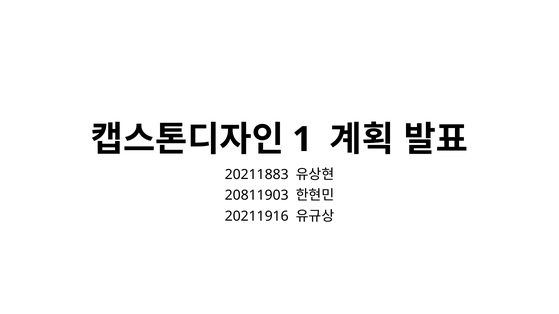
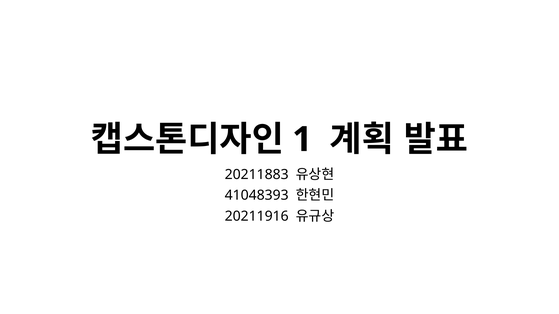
20811903: 20811903 -> 41048393
